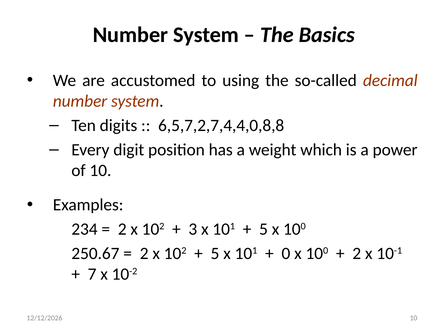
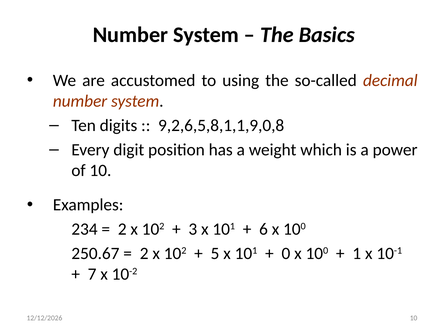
6,5,7,2,7,4,4,0,8,8: 6,5,7,2,7,4,4,0,8,8 -> 9,2,6,5,8,1,1,9,0,8
5 at (263, 229): 5 -> 6
2 at (357, 253): 2 -> 1
